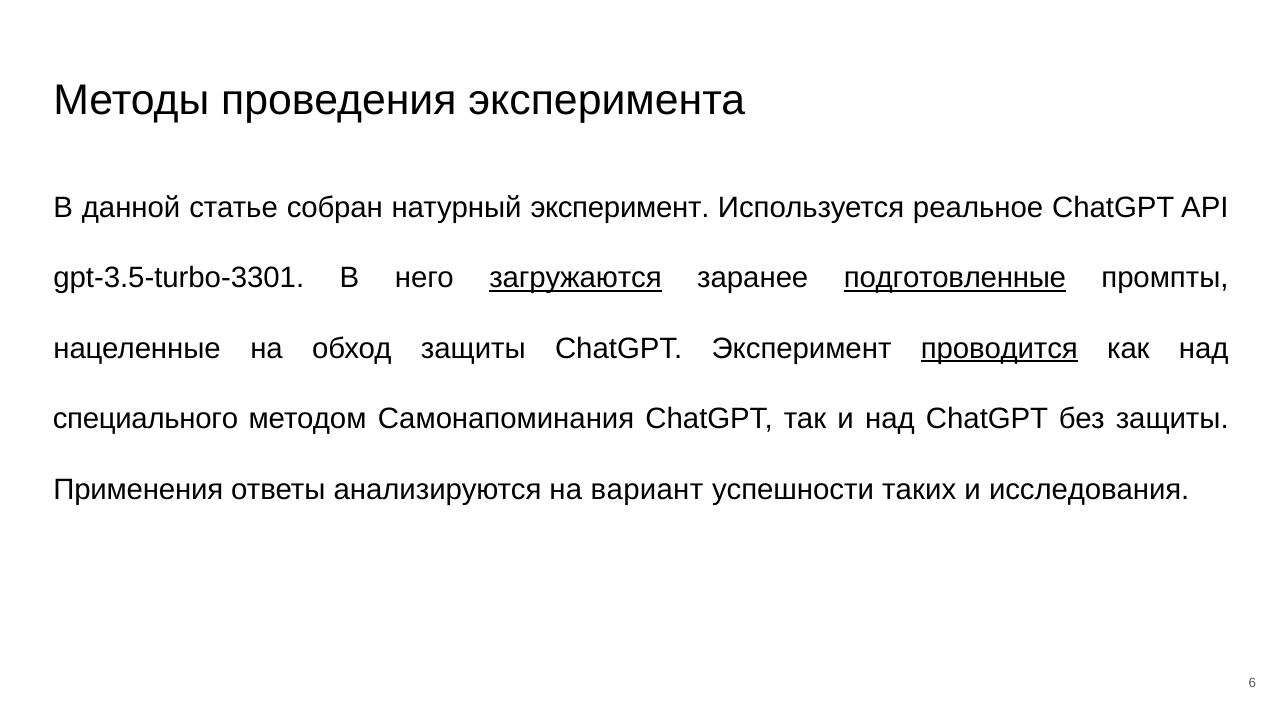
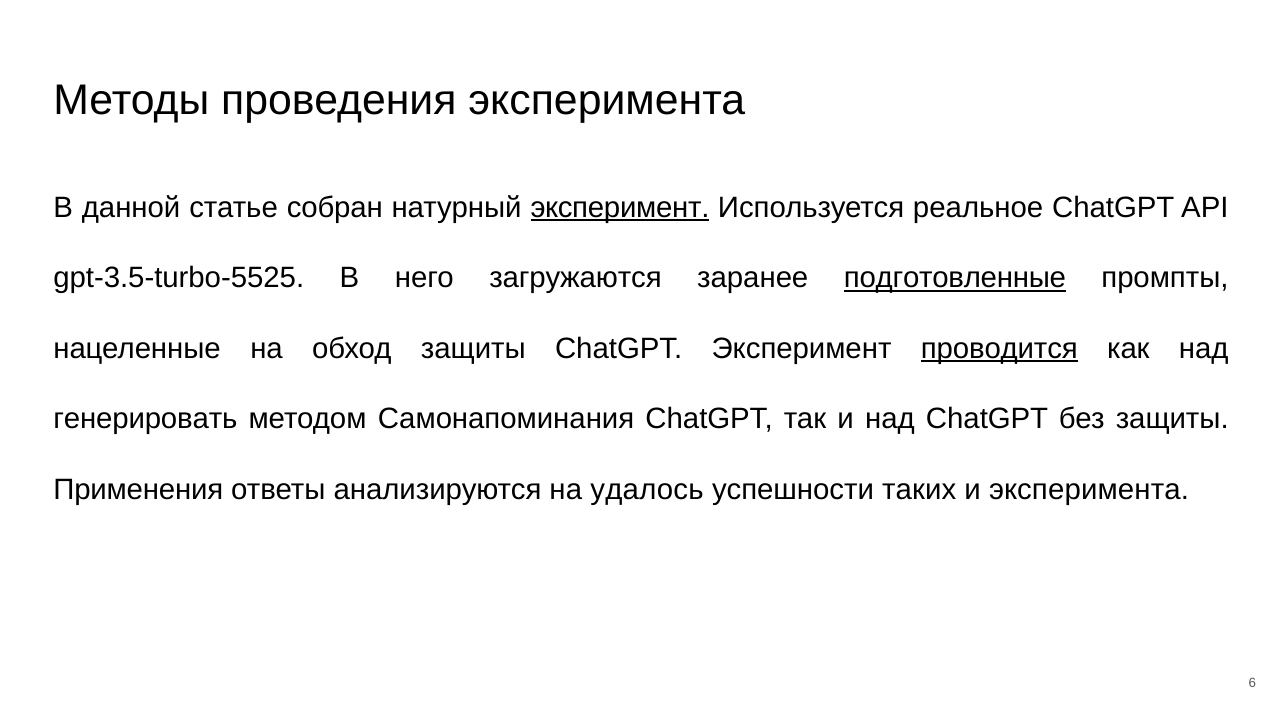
эксперимент at (620, 207) underline: none -> present
gpt-3.5-turbo-3301: gpt-3.5-turbo-3301 -> gpt-3.5-turbo-5525
загружаются underline: present -> none
специального: специального -> генерировать
вариант: вариант -> удалось
и исследования: исследования -> эксперимента
